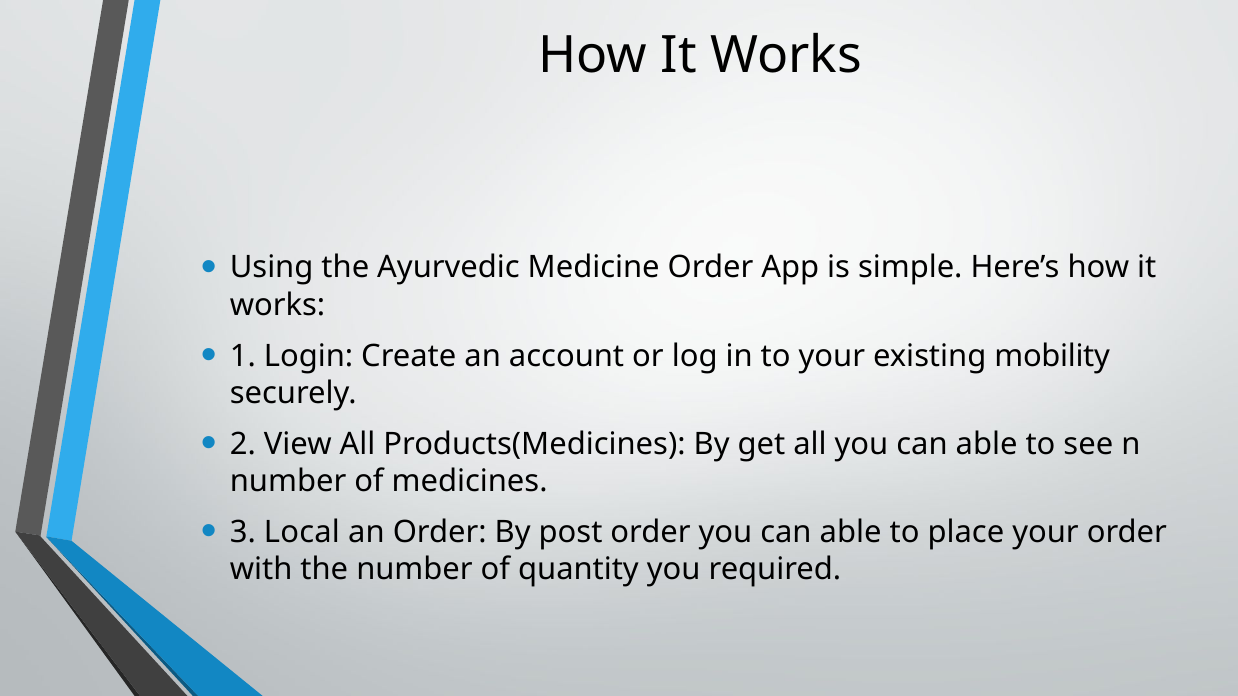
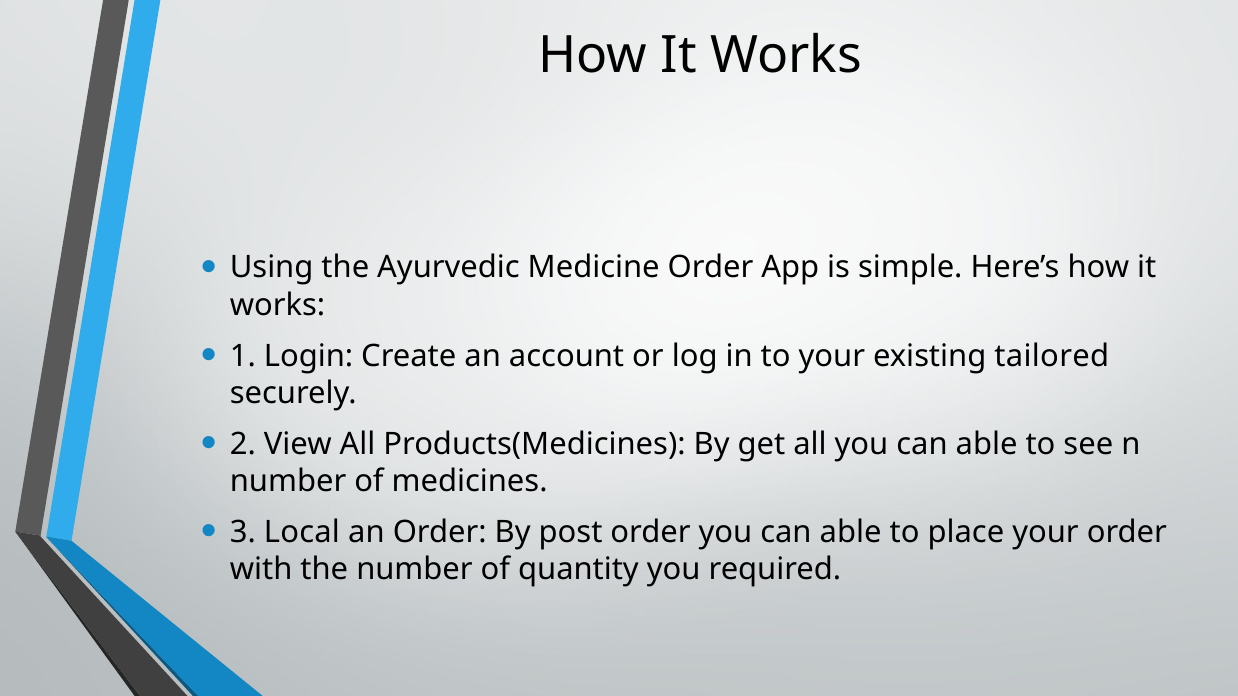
mobility: mobility -> tailored
